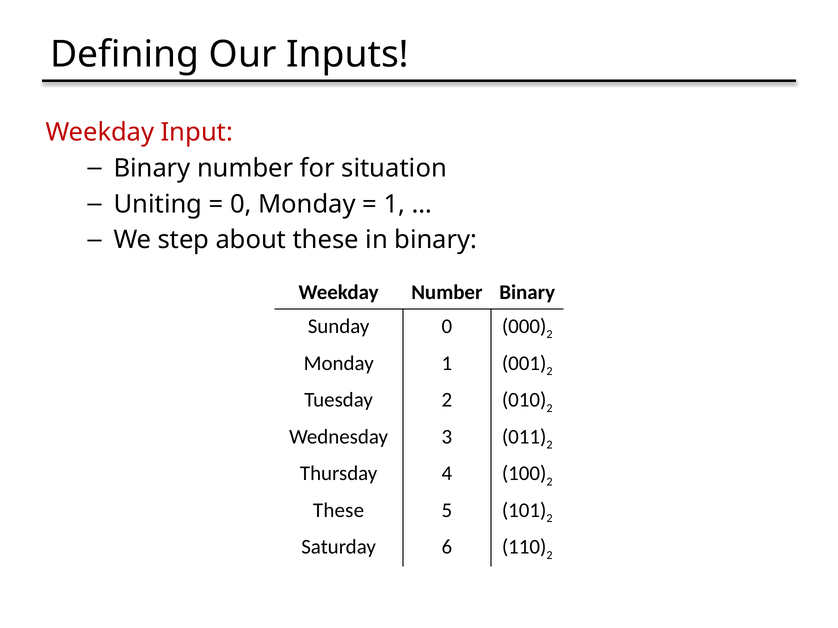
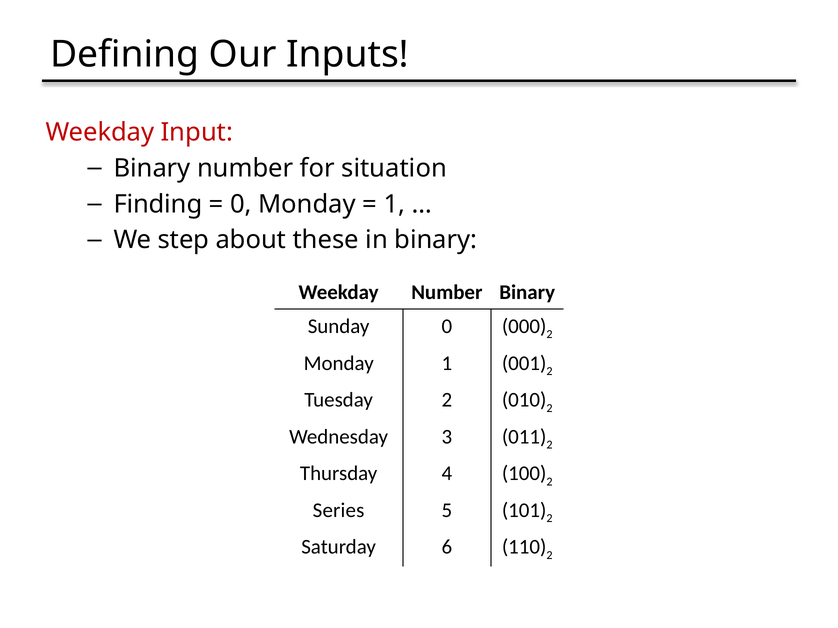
Uniting: Uniting -> Finding
These at (339, 511): These -> Series
